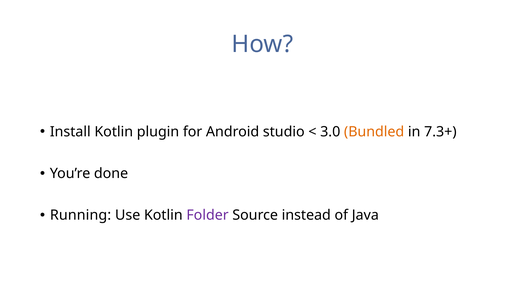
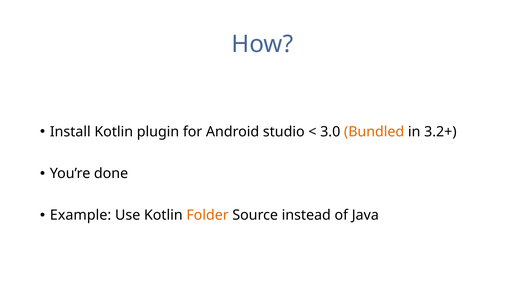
7.3+: 7.3+ -> 3.2+
Running: Running -> Example
Folder colour: purple -> orange
